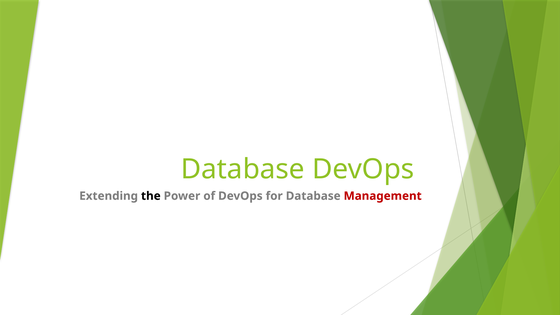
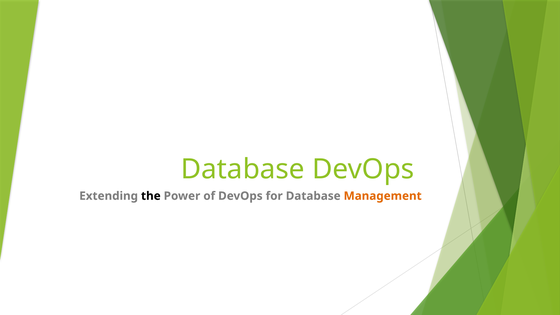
Management colour: red -> orange
